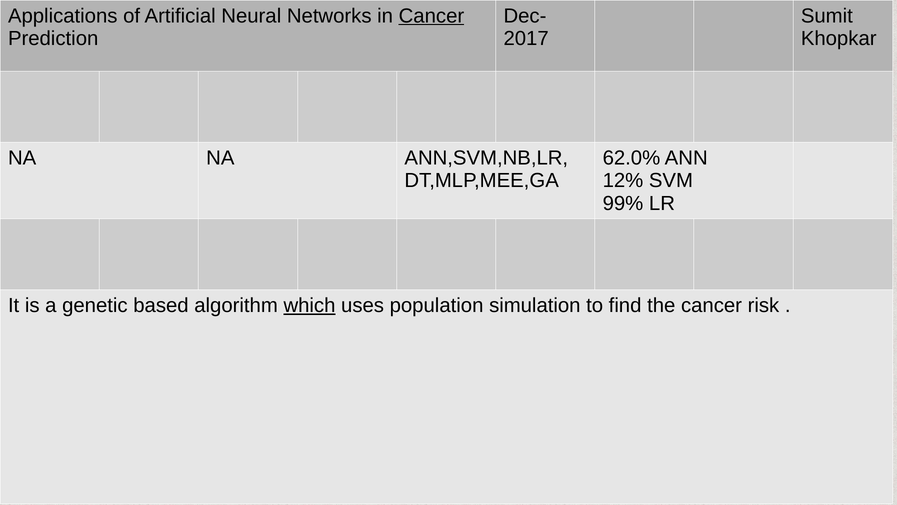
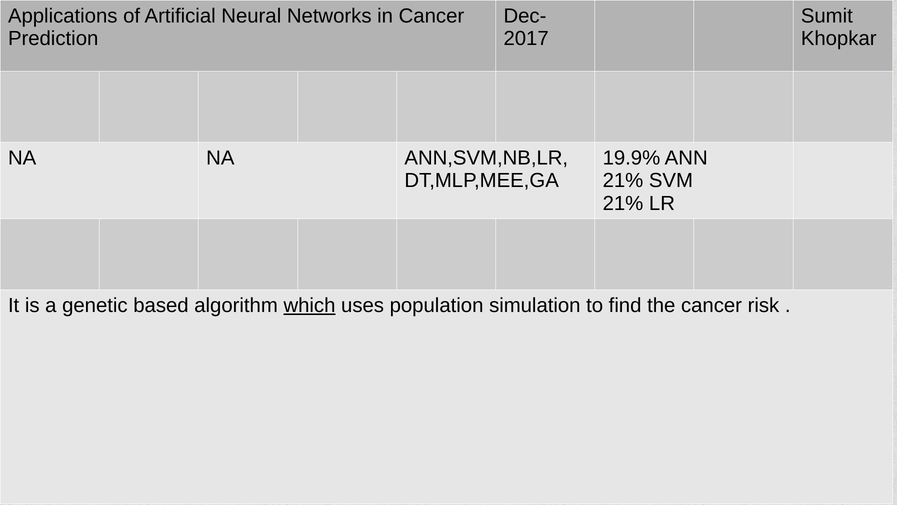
Cancer at (431, 16) underline: present -> none
62.0%: 62.0% -> 19.9%
12% at (623, 181): 12% -> 21%
99% at (623, 203): 99% -> 21%
